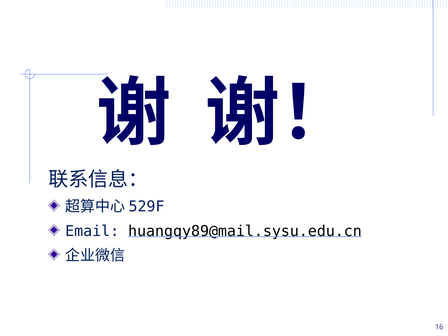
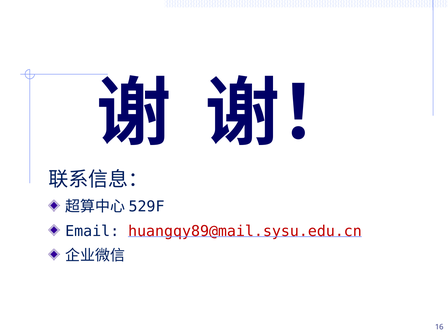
huangqy89@mail.sysu.edu.cn colour: black -> red
